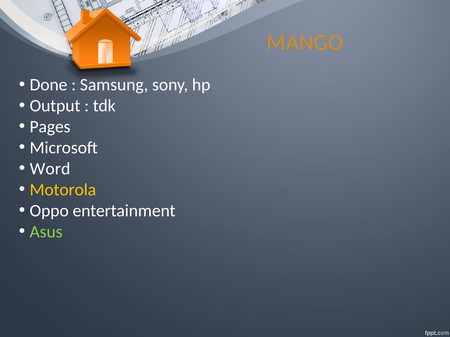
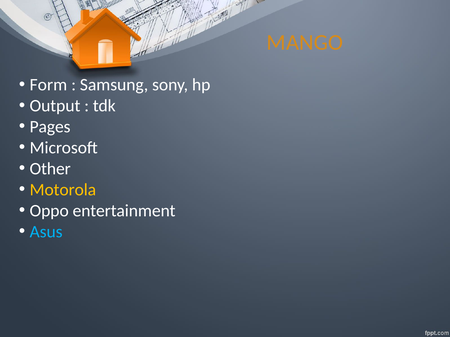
Done: Done -> Form
Word: Word -> Other
Asus colour: light green -> light blue
